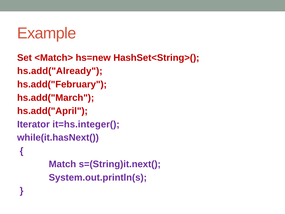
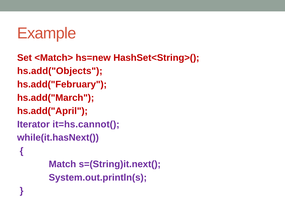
hs.add("Already: hs.add("Already -> hs.add("Objects
it=hs.integer(: it=hs.integer( -> it=hs.cannot(
